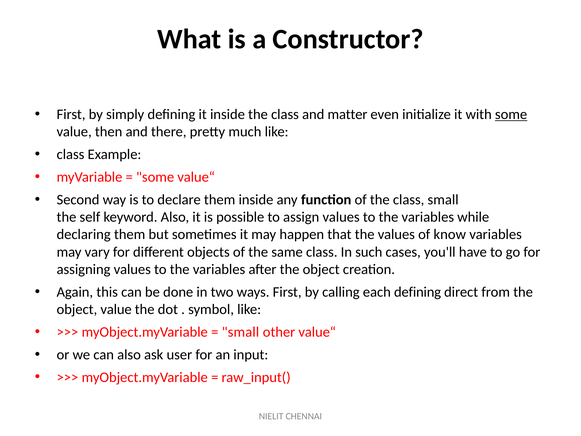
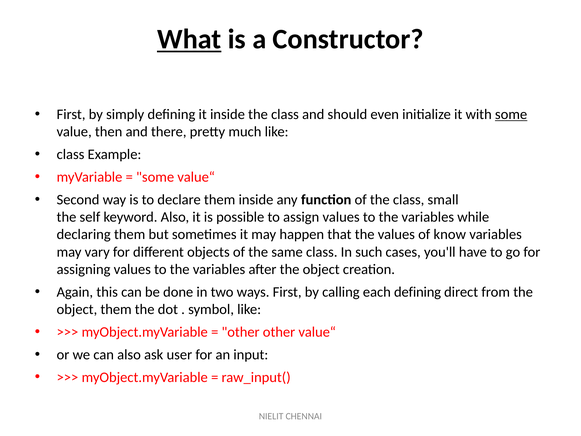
What underline: none -> present
matter: matter -> should
object value: value -> them
small at (240, 332): small -> other
